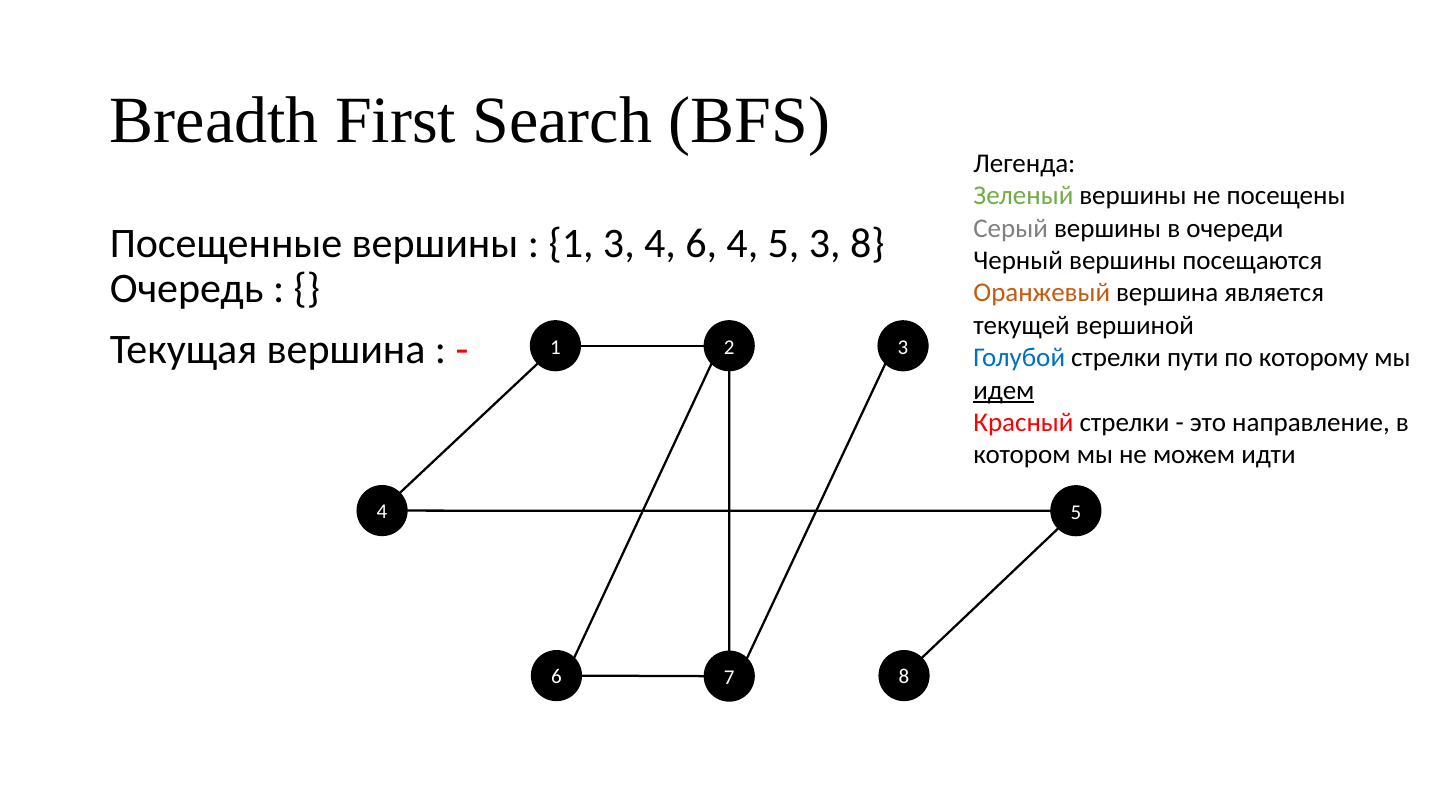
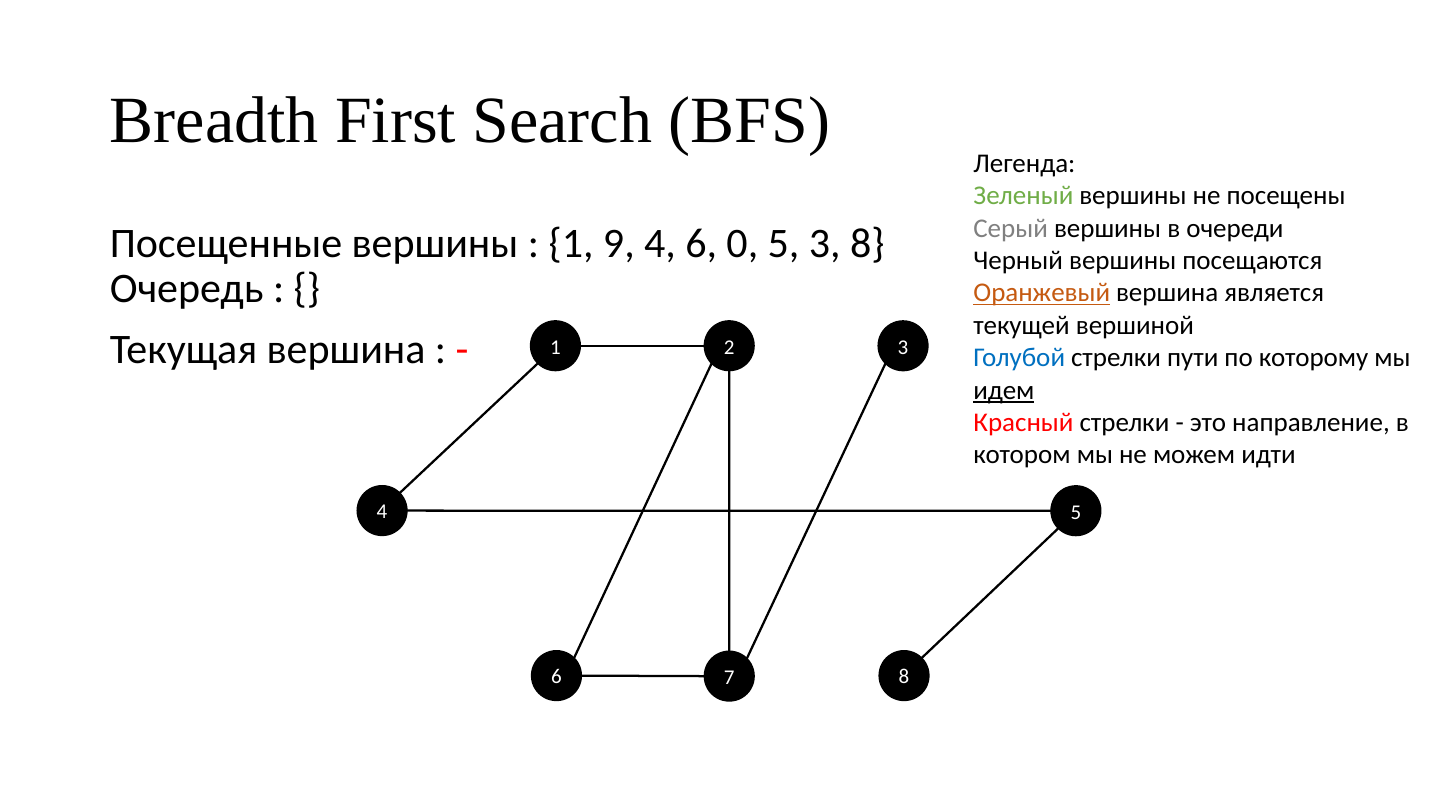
1 3: 3 -> 9
6 4: 4 -> 0
Оранжевый underline: none -> present
